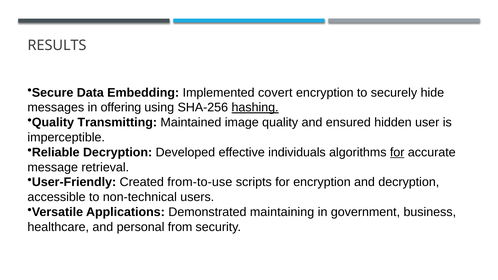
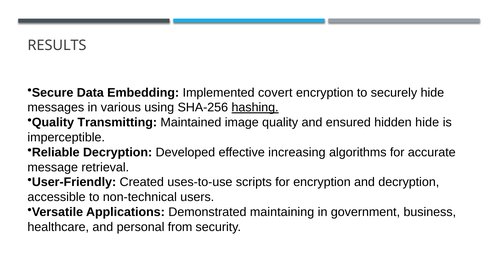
offering: offering -> various
hidden user: user -> hide
individuals: individuals -> increasing
for at (397, 152) underline: present -> none
from-to-use: from-to-use -> uses-to-use
